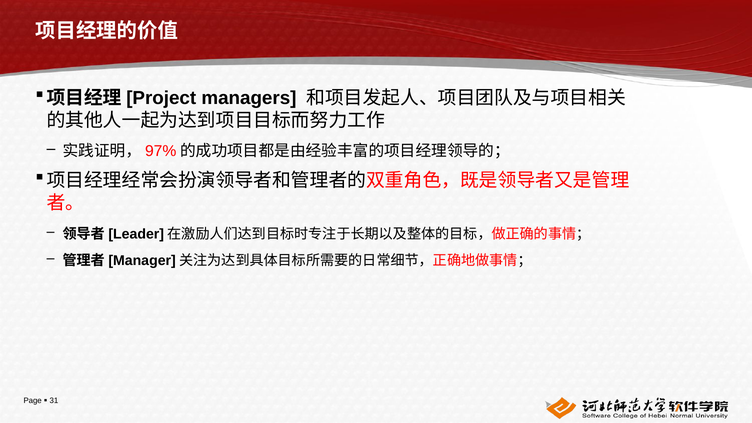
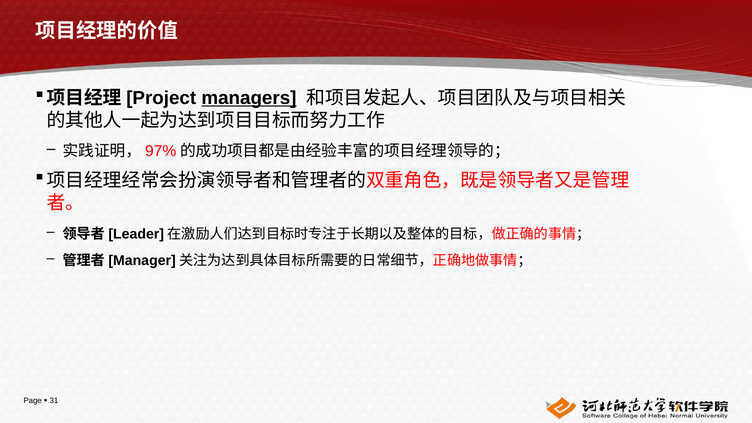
managers underline: none -> present
